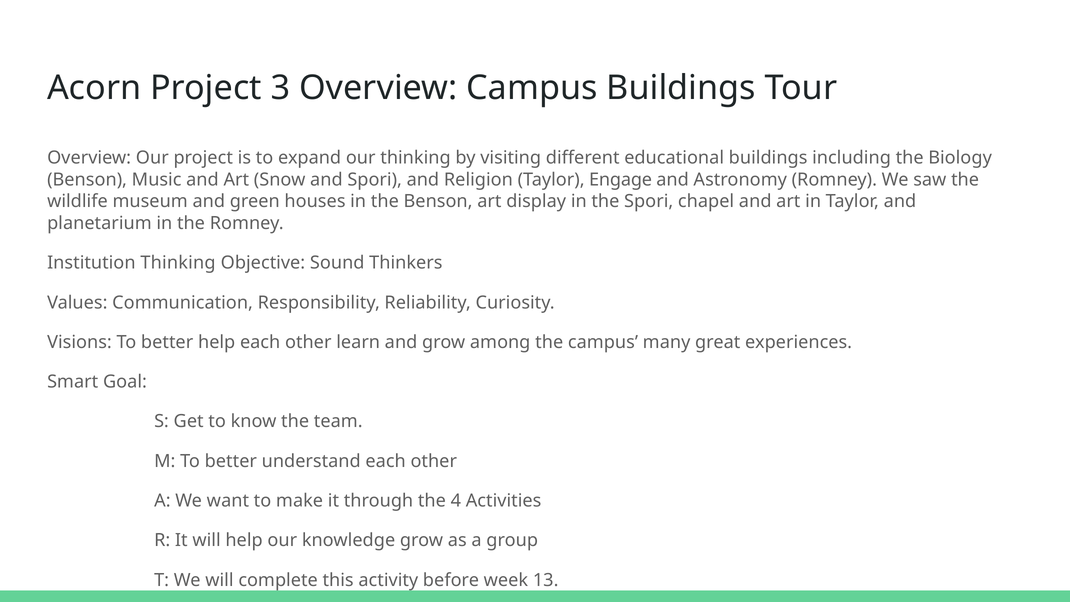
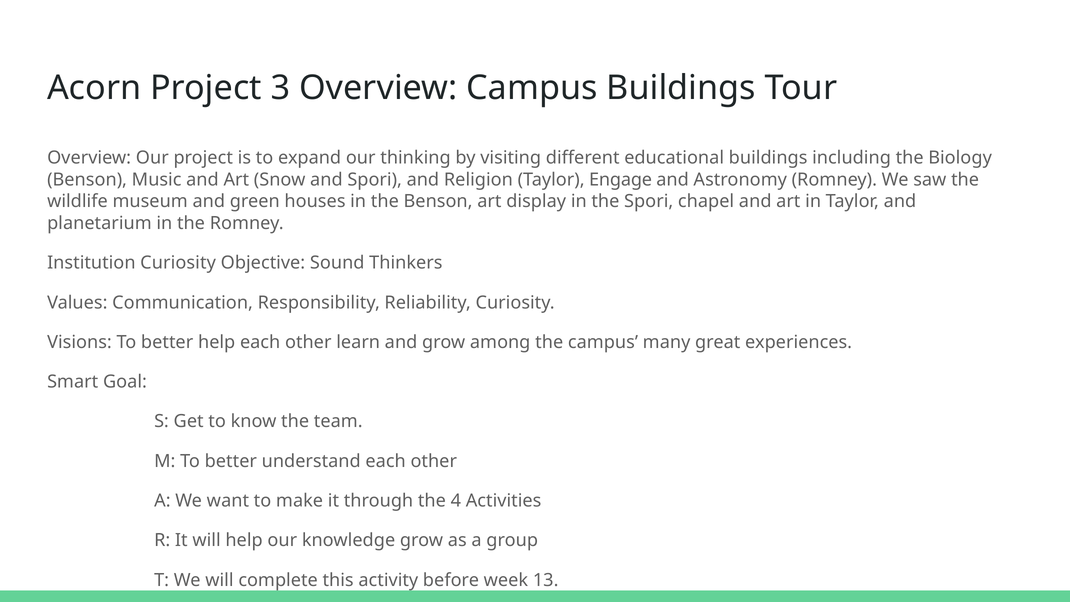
Institution Thinking: Thinking -> Curiosity
